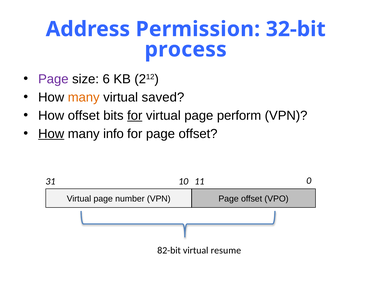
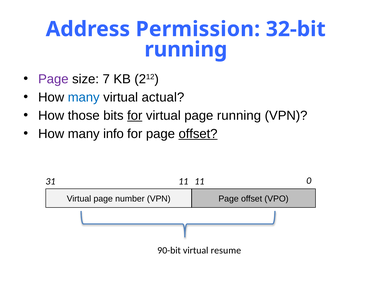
process at (186, 50): process -> running
6: 6 -> 7
many at (84, 97) colour: orange -> blue
saved: saved -> actual
How offset: offset -> those
page perform: perform -> running
How at (51, 134) underline: present -> none
offset at (198, 134) underline: none -> present
31 10: 10 -> 11
82-bit: 82-bit -> 90-bit
